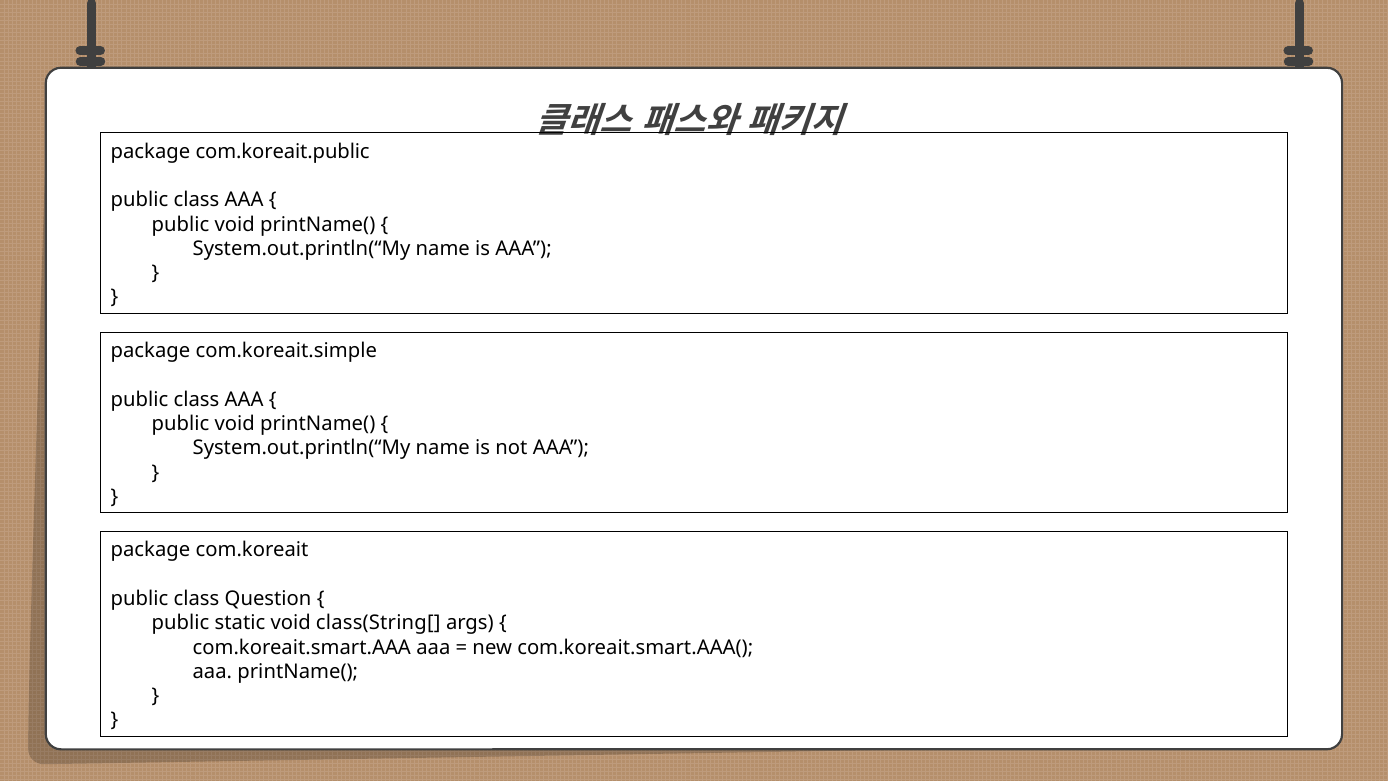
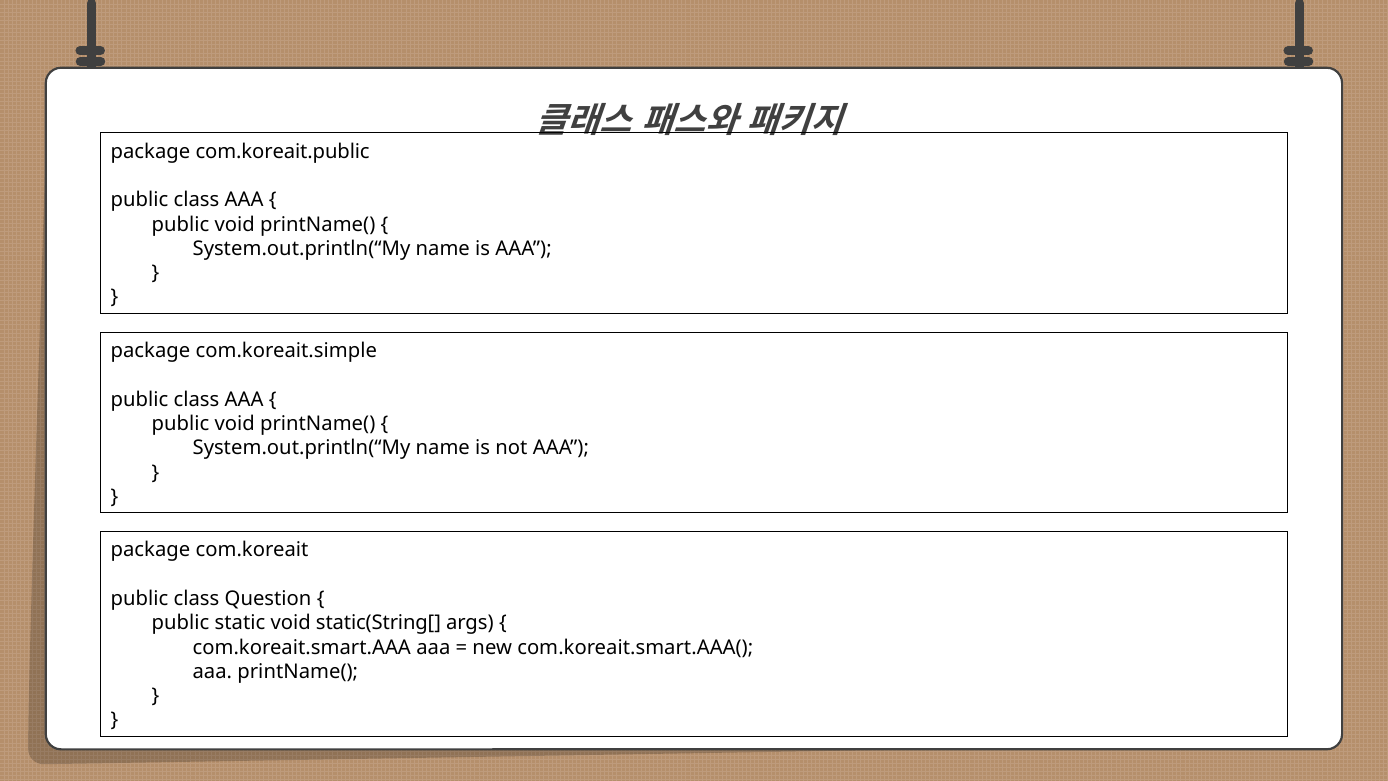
class(String[: class(String[ -> static(String[
